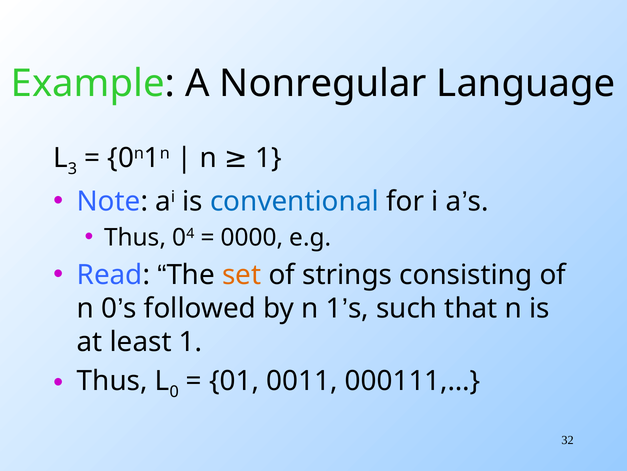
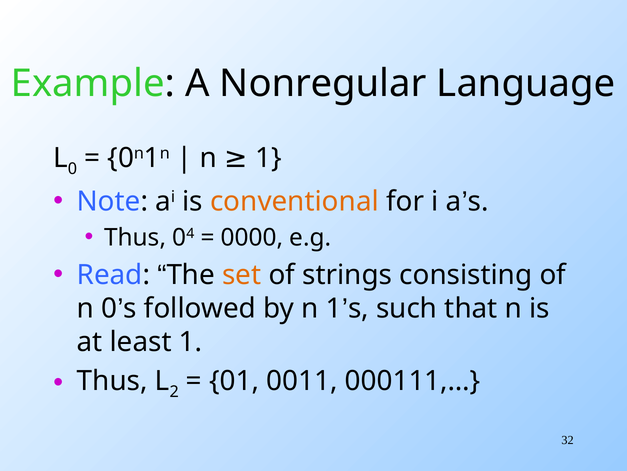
3 at (72, 168): 3 -> 0
conventional colour: blue -> orange
0 at (174, 391): 0 -> 2
